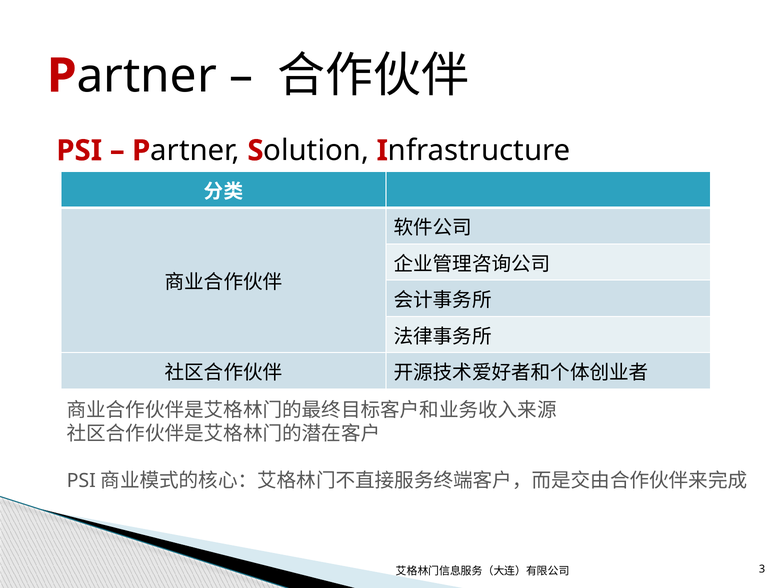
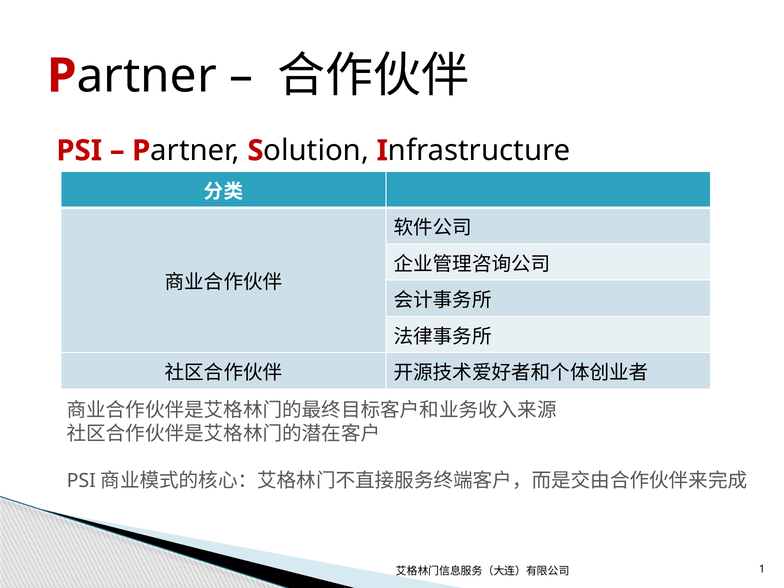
3: 3 -> 1
